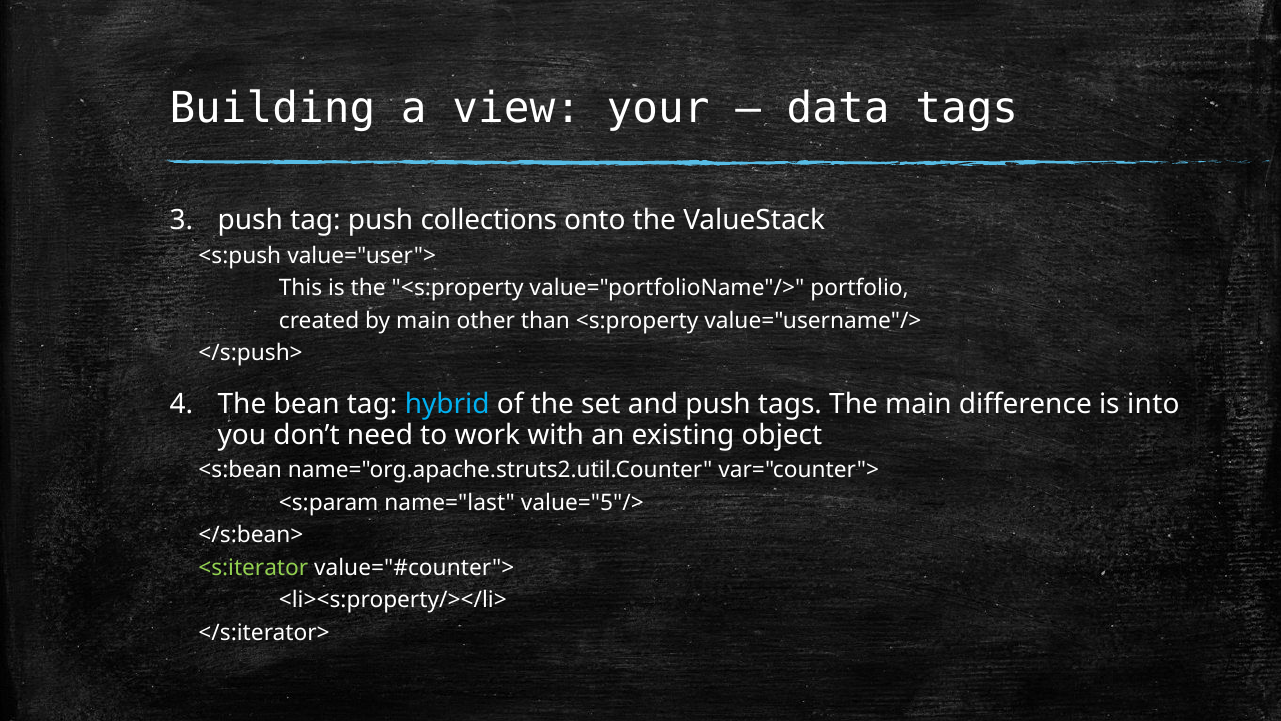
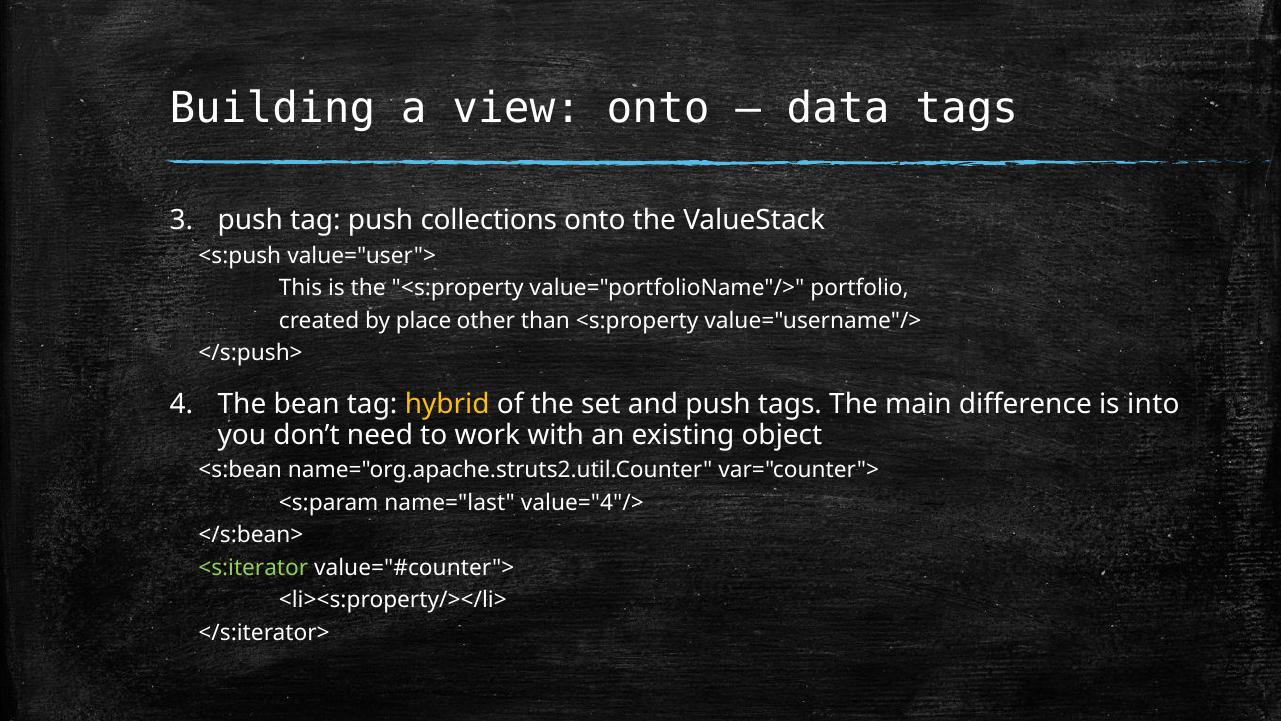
view your: your -> onto
by main: main -> place
hybrid colour: light blue -> yellow
value="5"/>: value="5"/> -> value="4"/>
